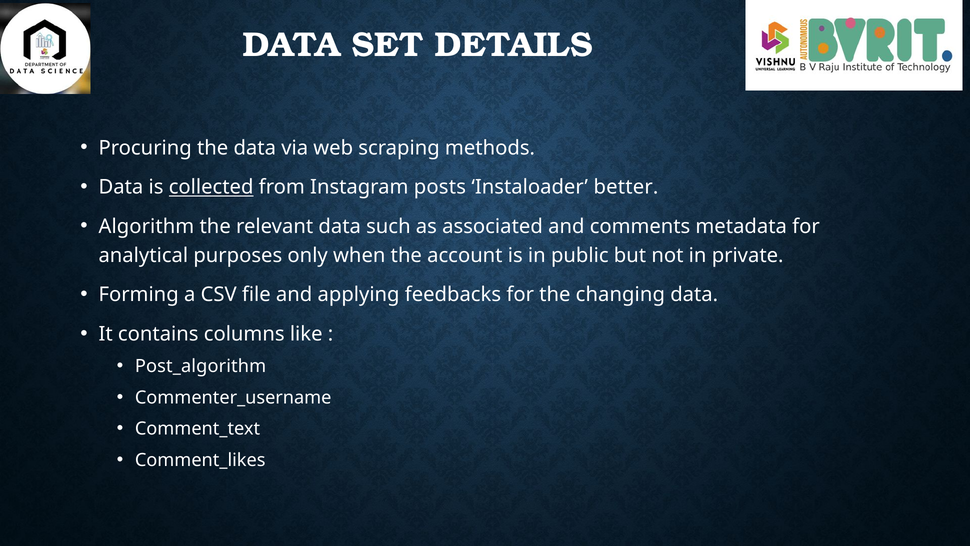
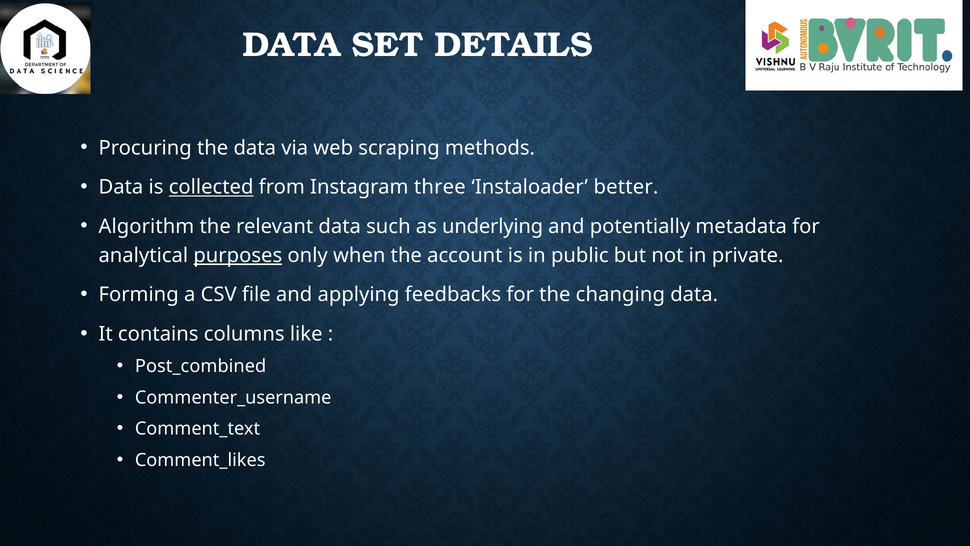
posts: posts -> three
associated: associated -> underlying
comments: comments -> potentially
purposes underline: none -> present
Post_algorithm: Post_algorithm -> Post_combined
